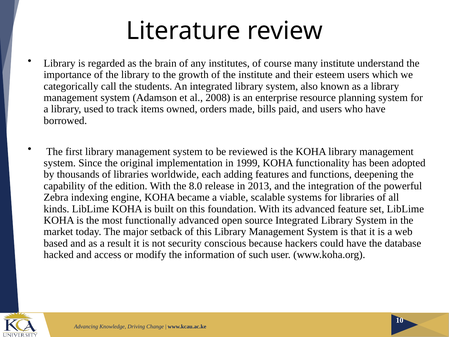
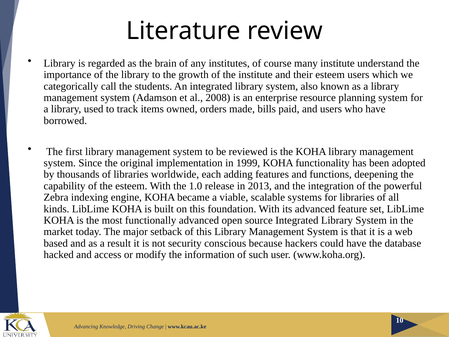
the edition: edition -> esteem
8.0: 8.0 -> 1.0
